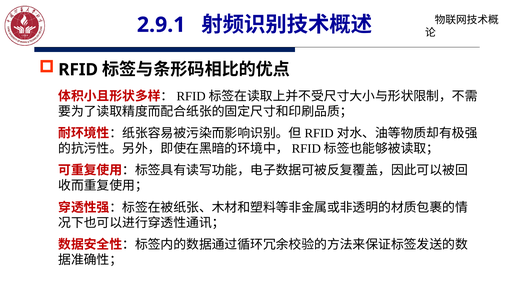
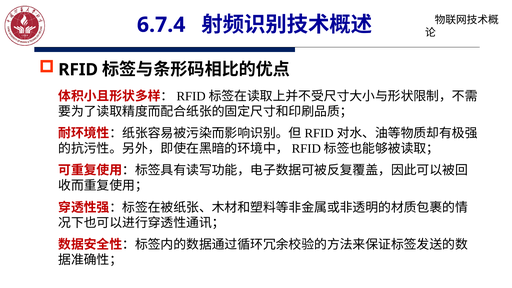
2.9.1: 2.9.1 -> 6.7.4
